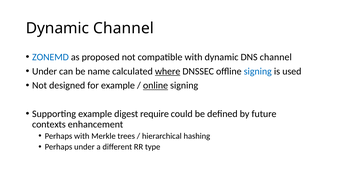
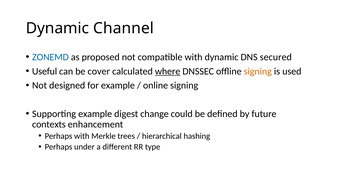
DNS channel: channel -> secured
Under at (45, 71): Under -> Useful
name: name -> cover
signing at (258, 71) colour: blue -> orange
online underline: present -> none
require: require -> change
